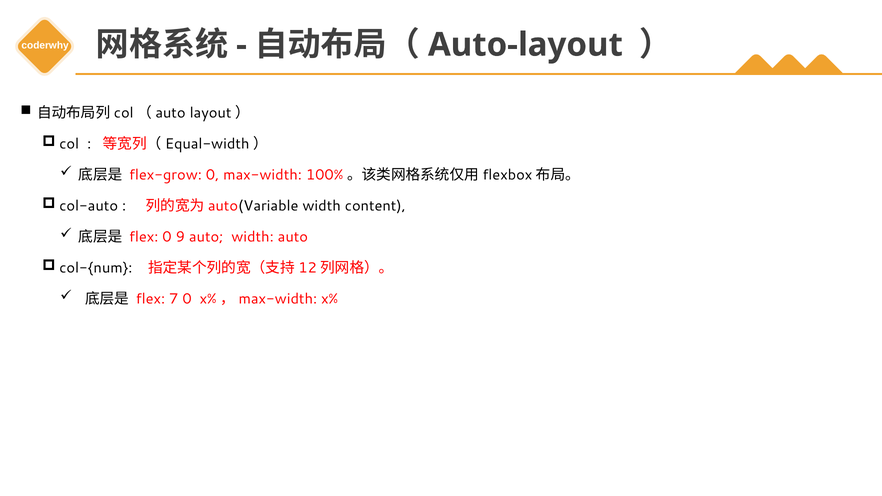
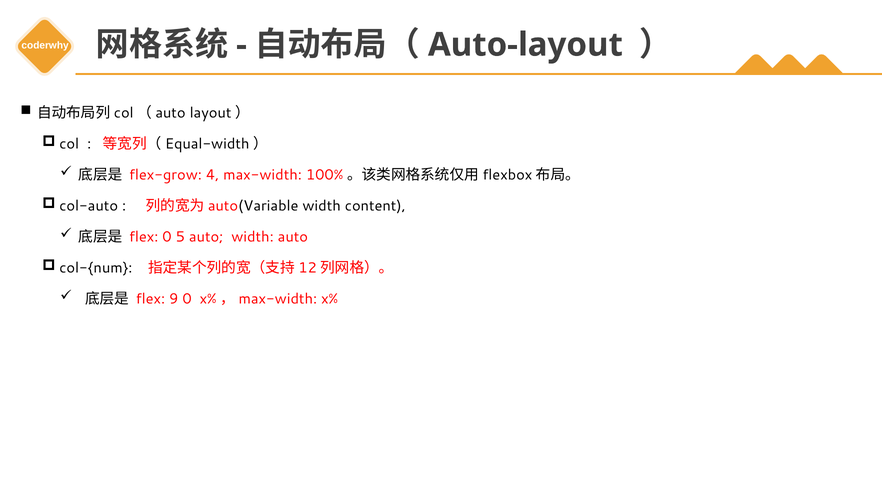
flex-grow 0: 0 -> 4
9: 9 -> 5
7: 7 -> 9
